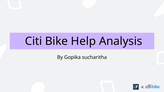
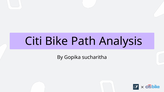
Help: Help -> Path
